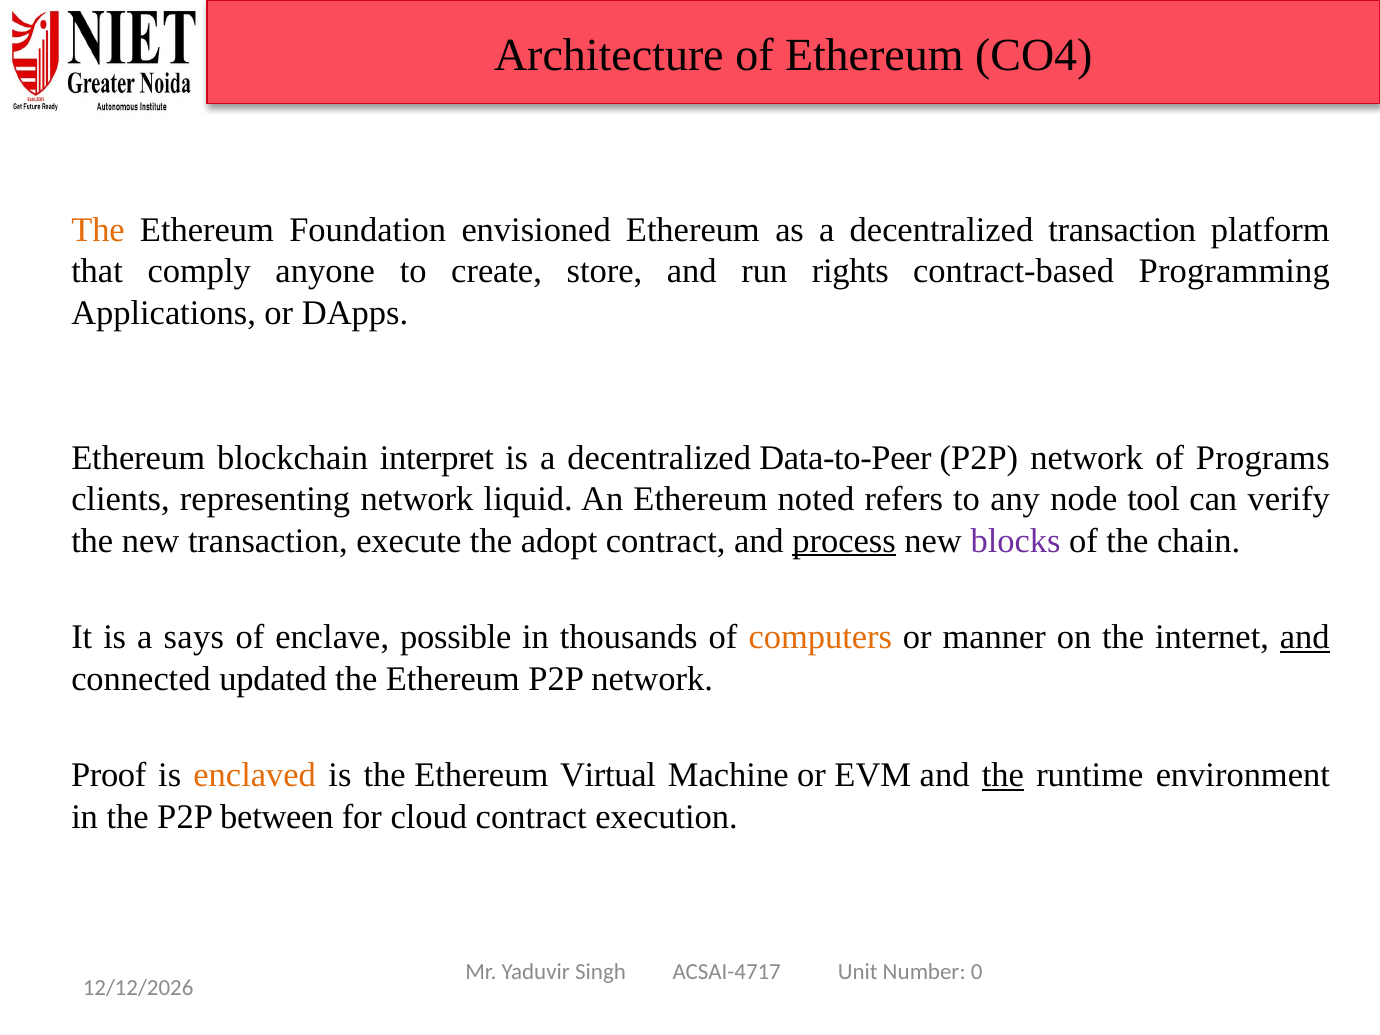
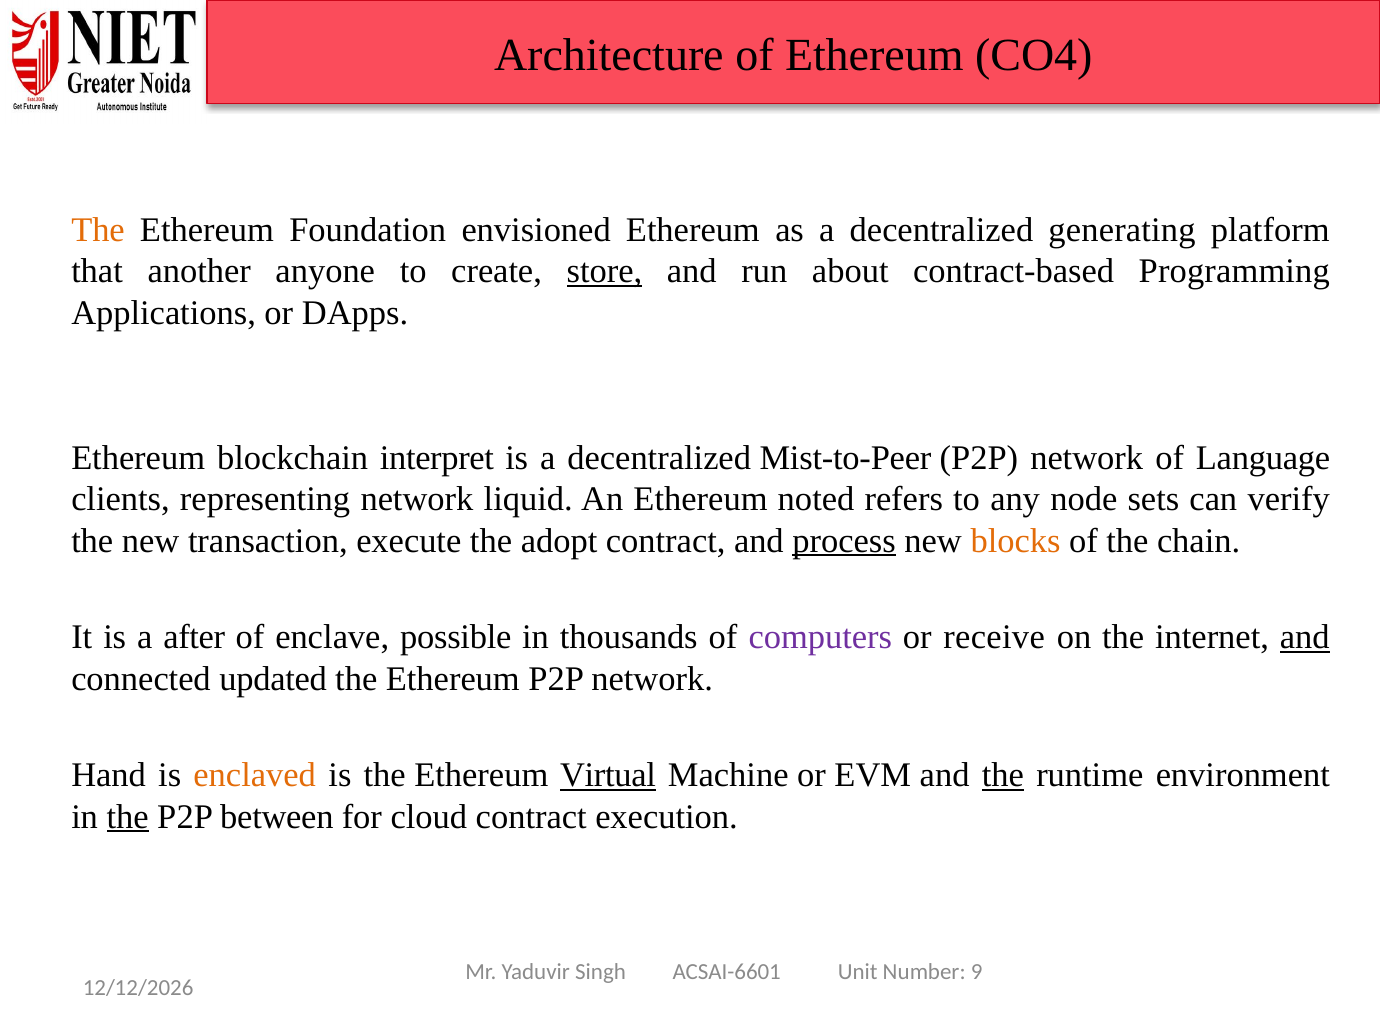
decentralized transaction: transaction -> generating
comply: comply -> another
store underline: none -> present
rights: rights -> about
Data-to-Peer: Data-to-Peer -> Mist-to-Peer
Programs: Programs -> Language
tool: tool -> sets
blocks colour: purple -> orange
says: says -> after
computers colour: orange -> purple
manner: manner -> receive
Proof: Proof -> Hand
Virtual underline: none -> present
the at (128, 817) underline: none -> present
ACSAI-4717: ACSAI-4717 -> ACSAI-6601
0: 0 -> 9
